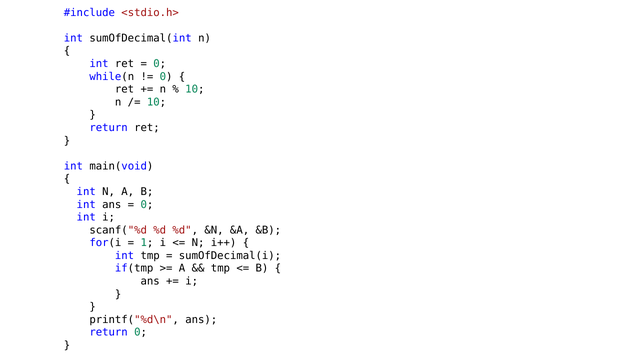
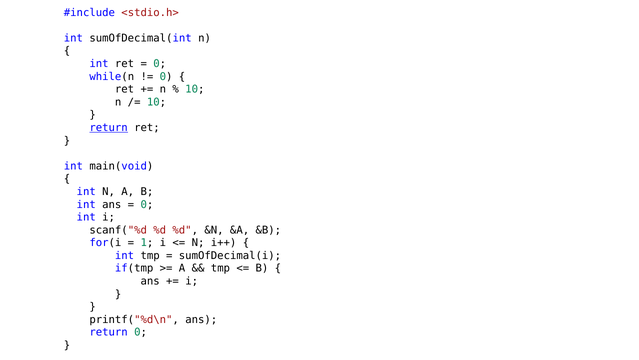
return at (109, 128) underline: none -> present
